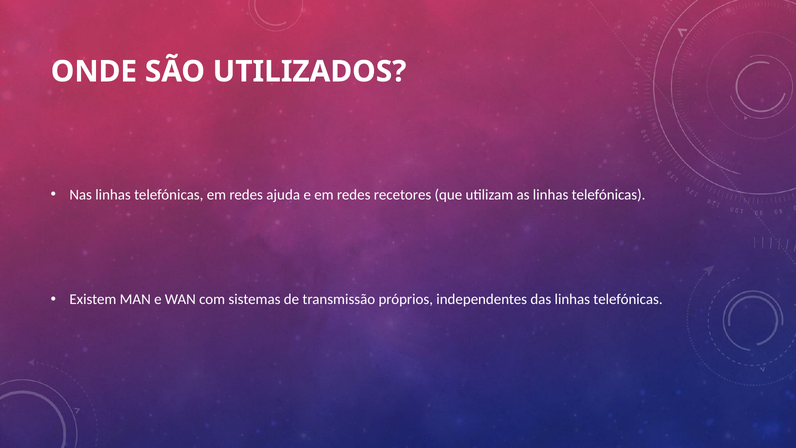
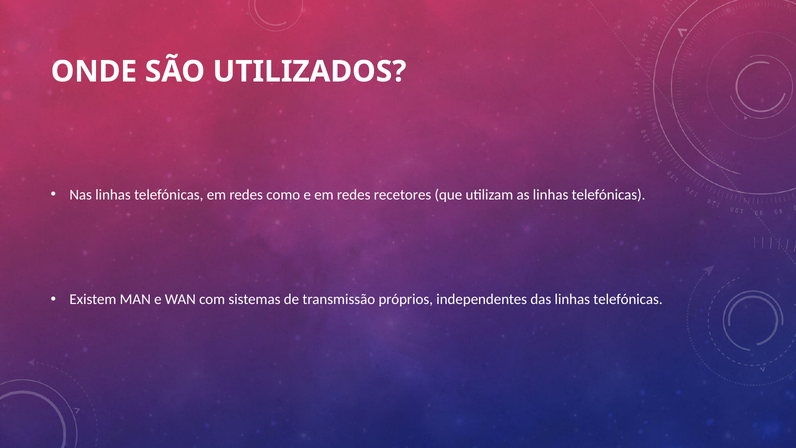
ajuda: ajuda -> como
